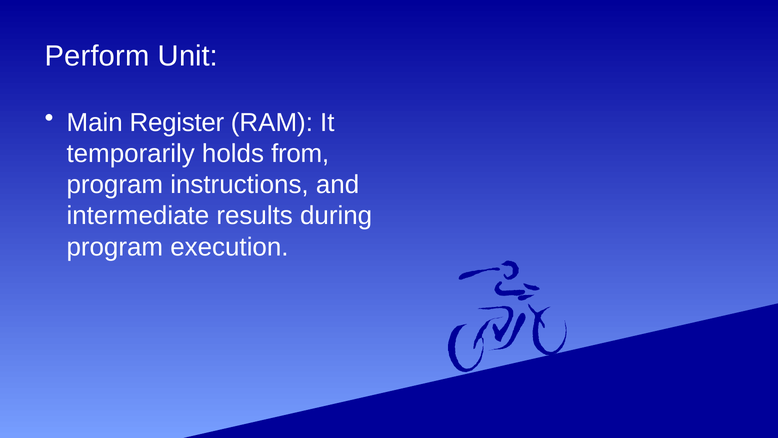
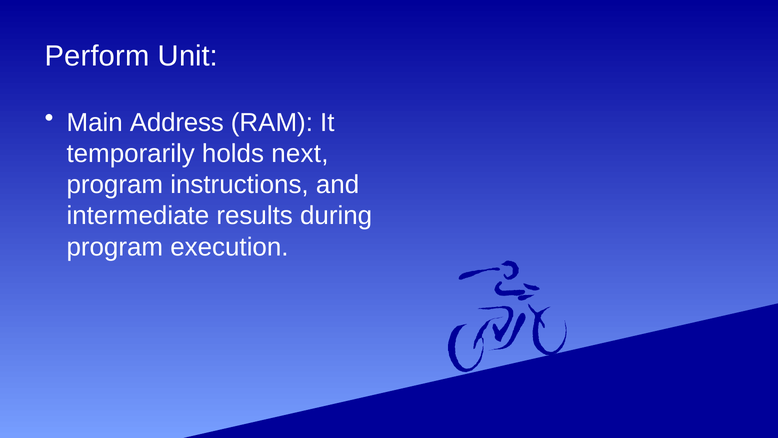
Register: Register -> Address
from: from -> next
